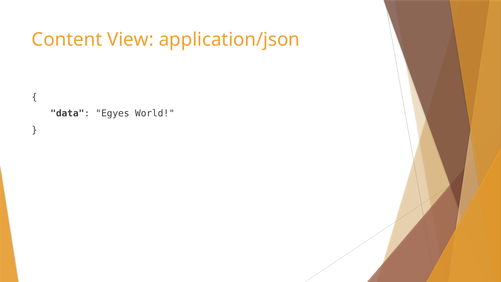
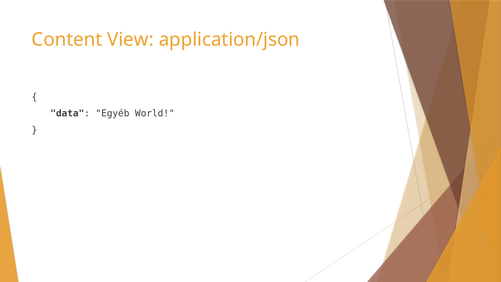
Egyes: Egyes -> Egyéb
